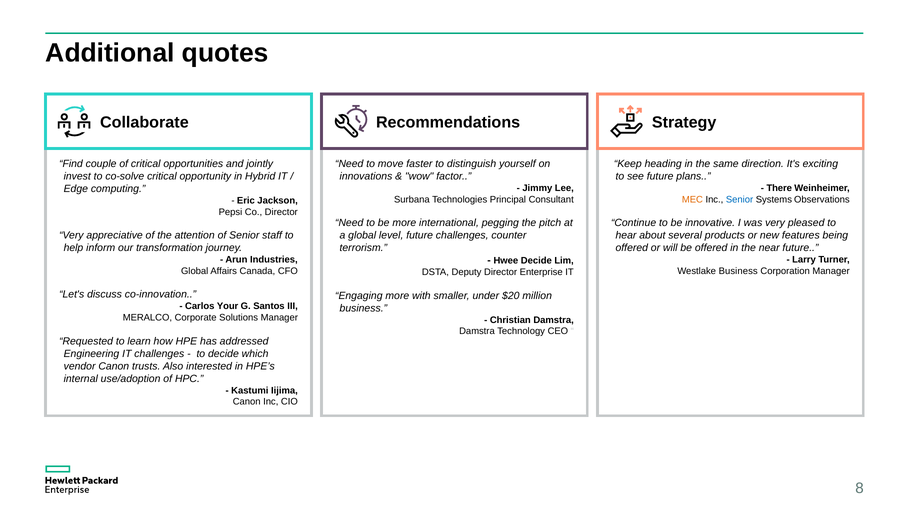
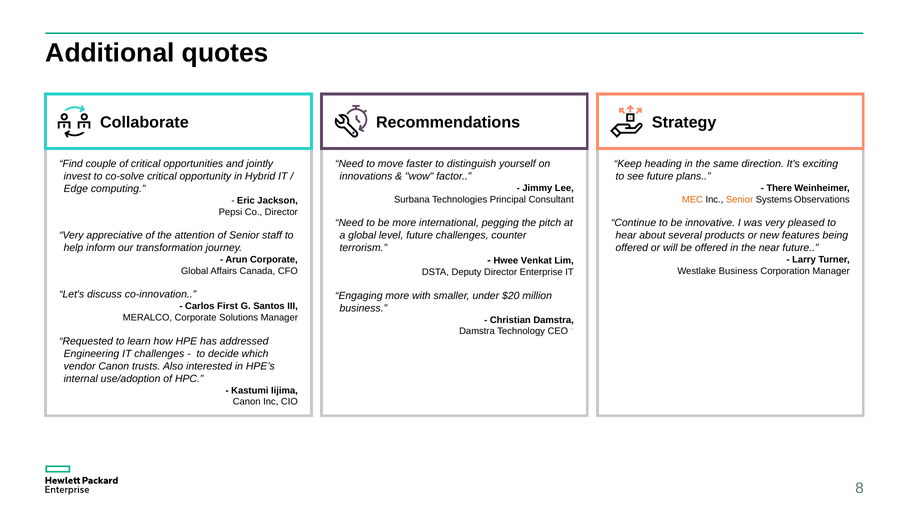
Senior at (740, 200) colour: blue -> orange
Arun Industries: Industries -> Corporate
Hwee Decide: Decide -> Venkat
Your: Your -> First
